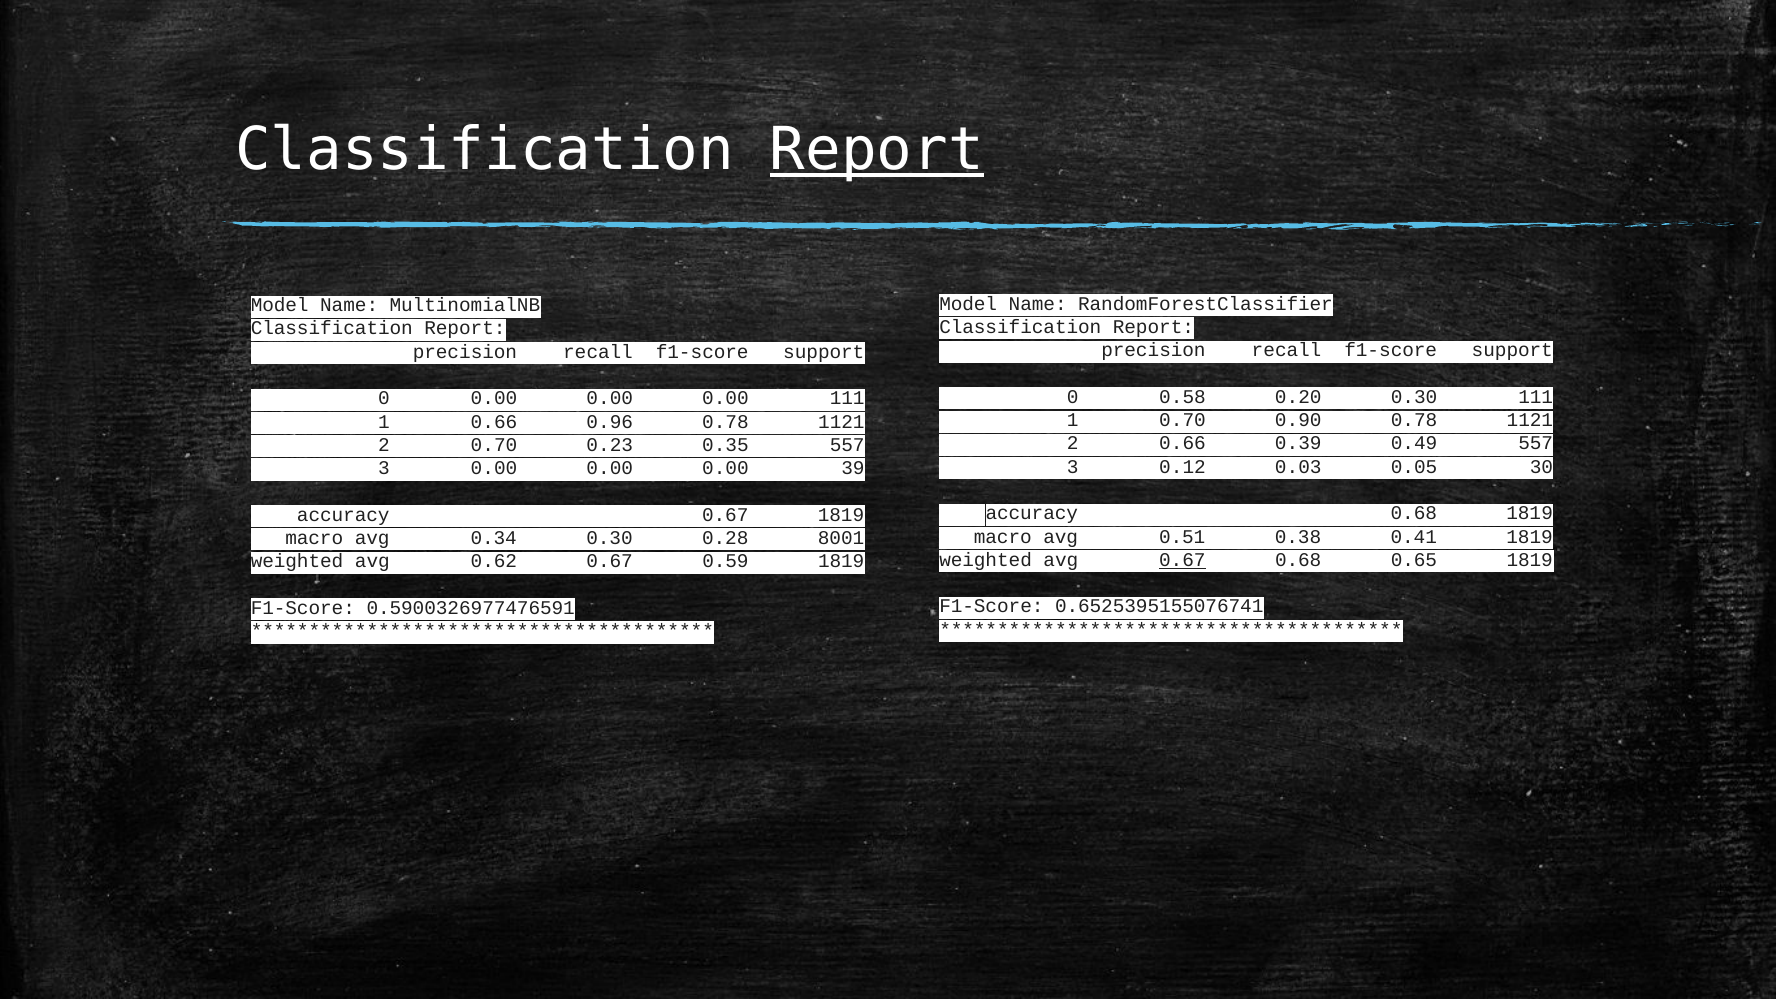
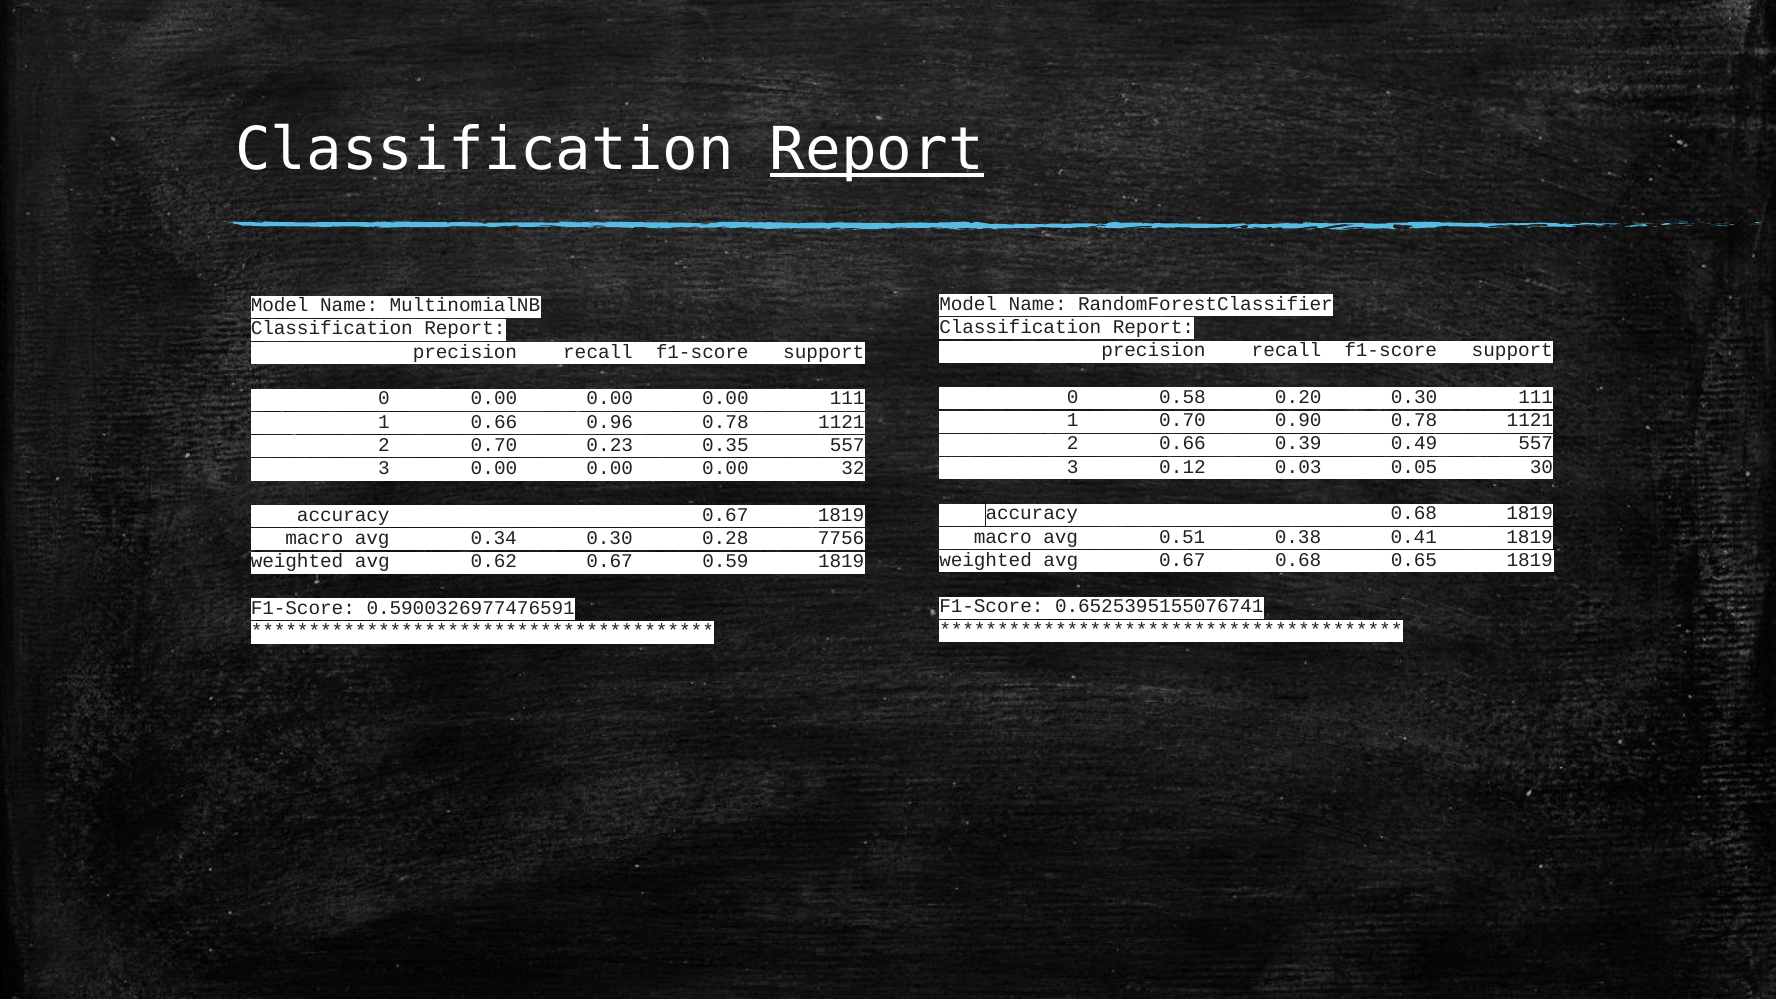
39: 39 -> 32
8001: 8001 -> 7756
0.67 at (1182, 560) underline: present -> none
